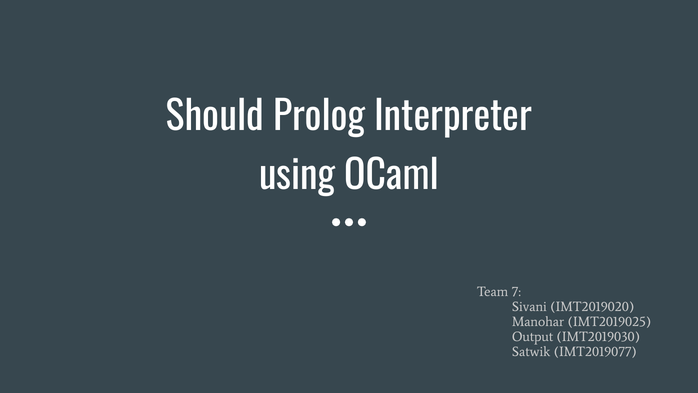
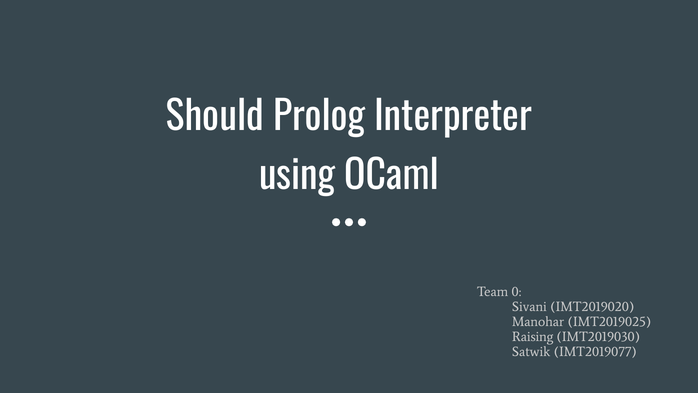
7: 7 -> 0
Output: Output -> Raising
